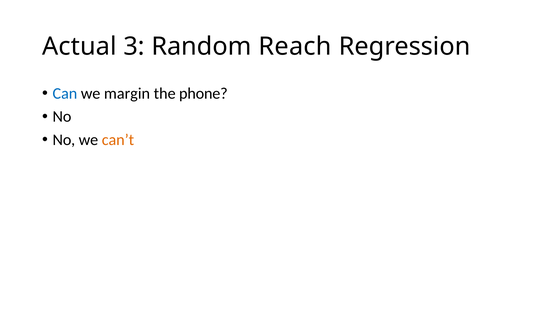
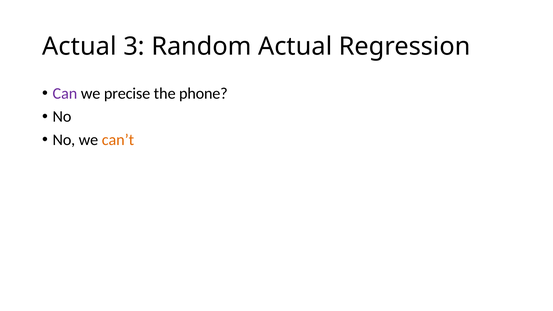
Random Reach: Reach -> Actual
Can colour: blue -> purple
margin: margin -> precise
